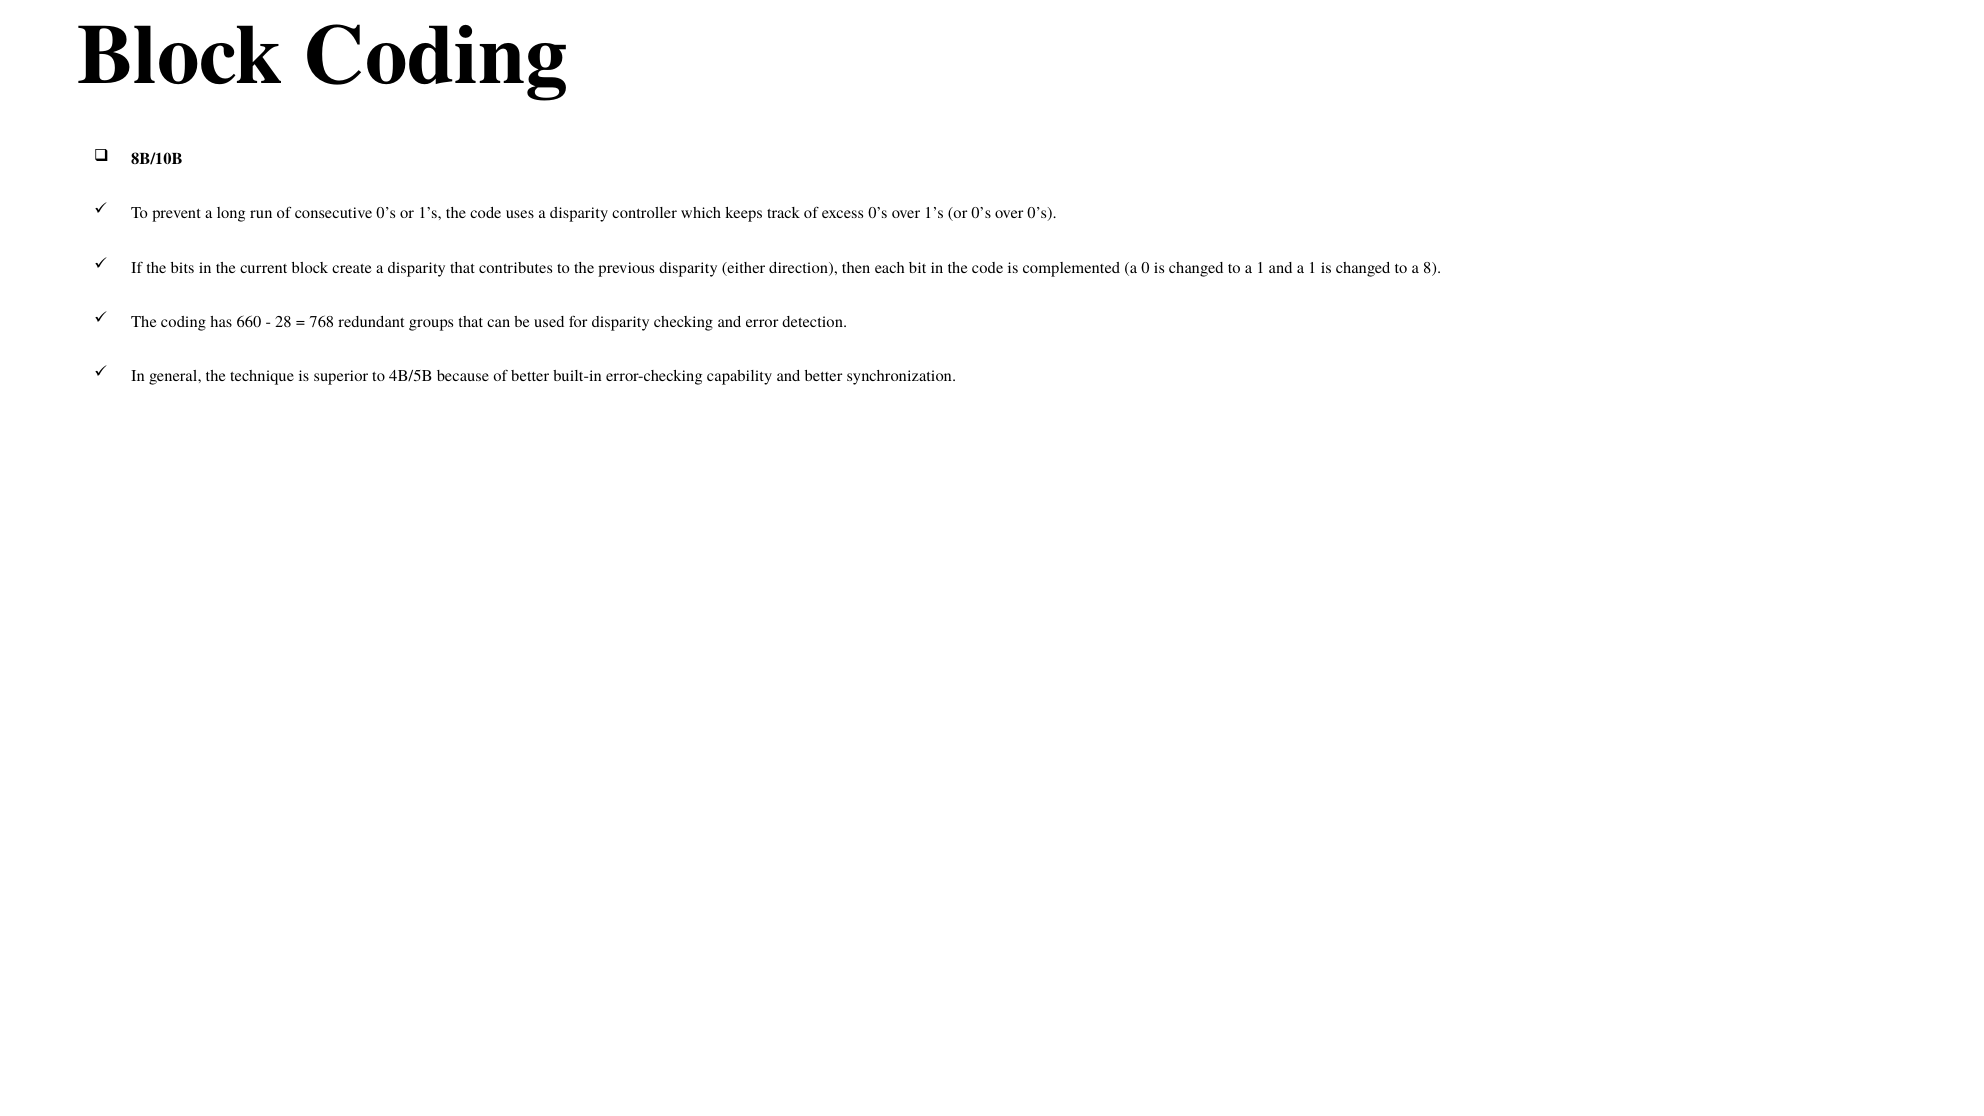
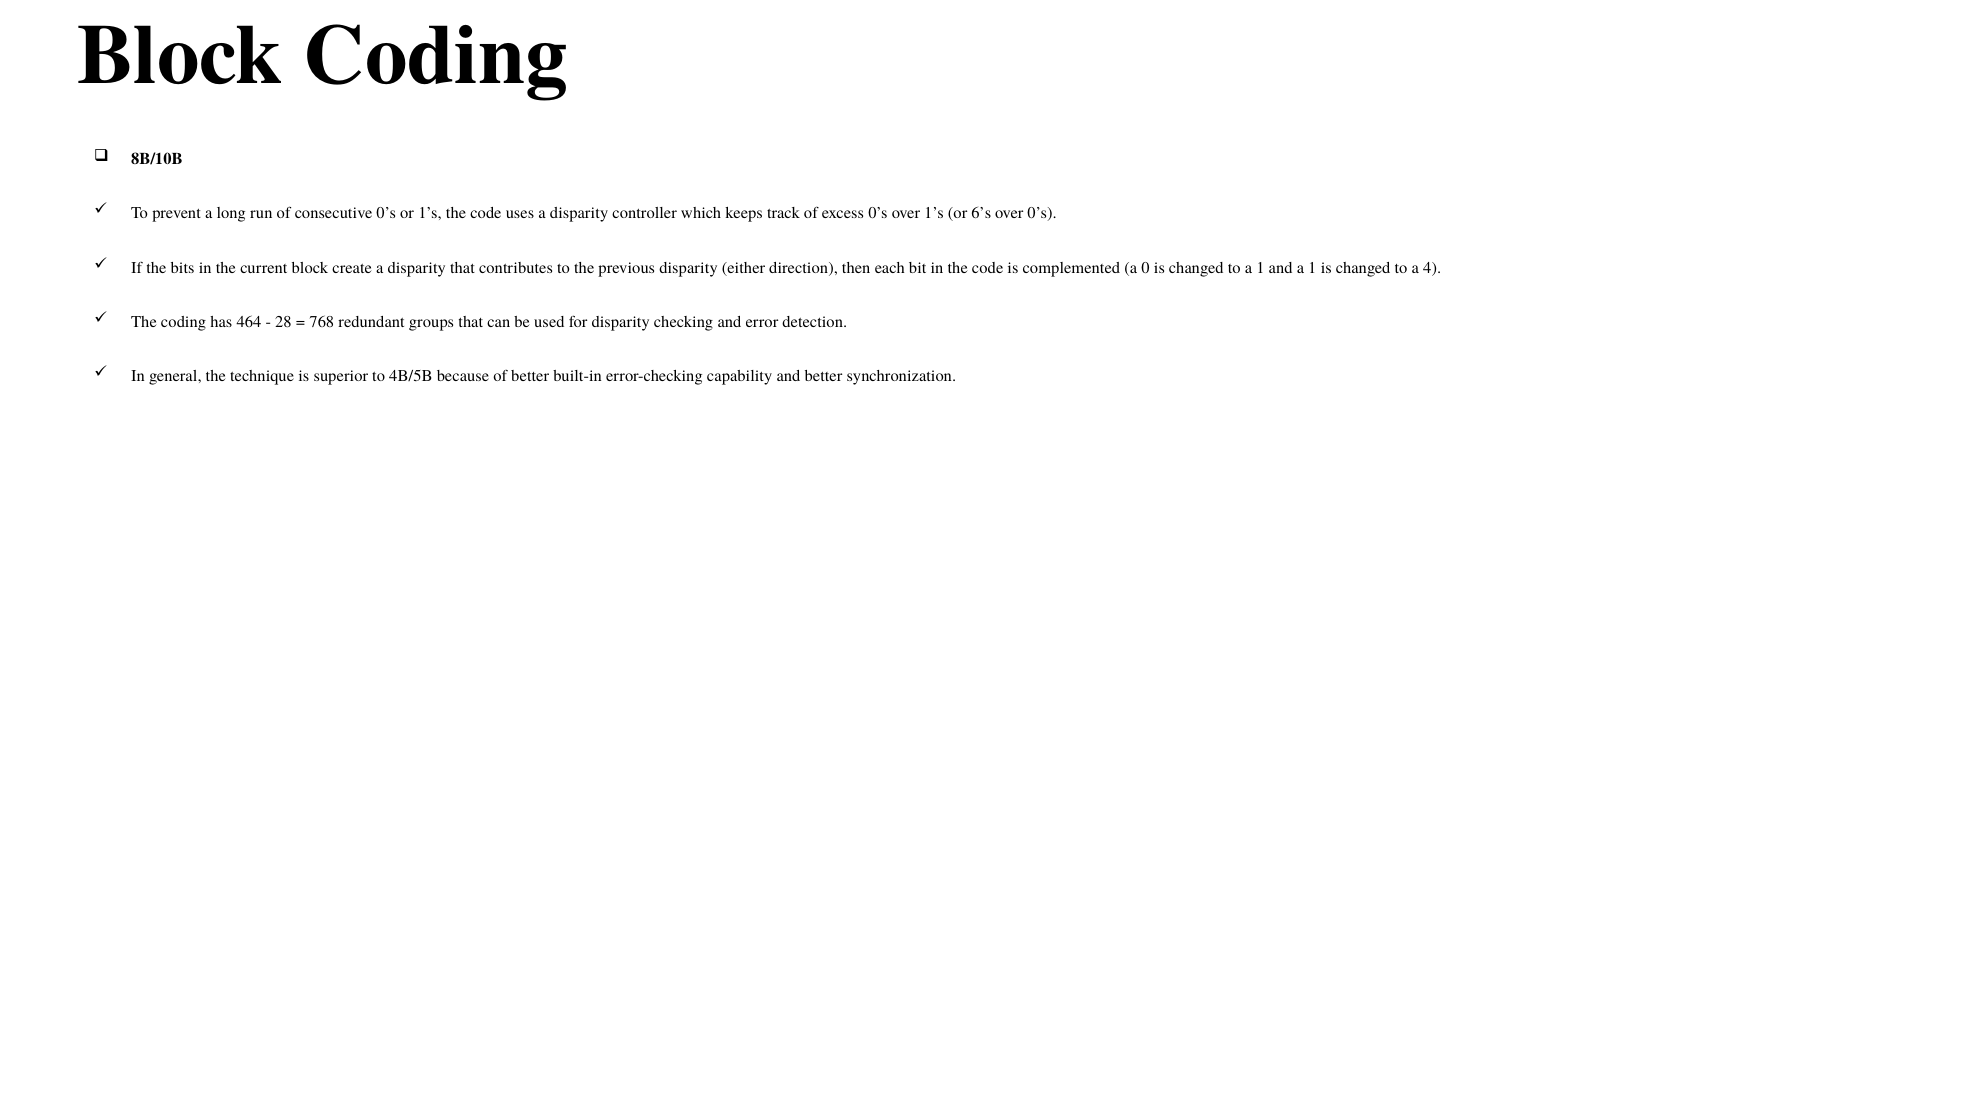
or 0’s: 0’s -> 6’s
8: 8 -> 4
660: 660 -> 464
